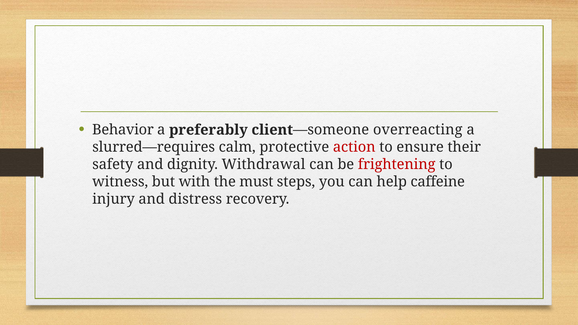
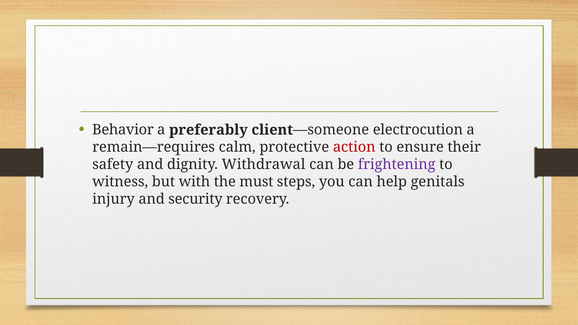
overreacting: overreacting -> electrocution
slurred—requires: slurred—requires -> remain—requires
frightening colour: red -> purple
caffeine: caffeine -> genitals
distress: distress -> security
